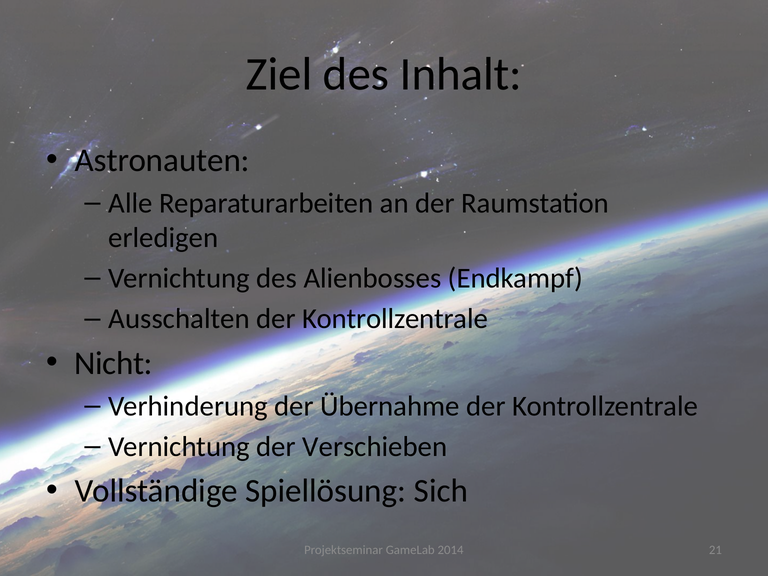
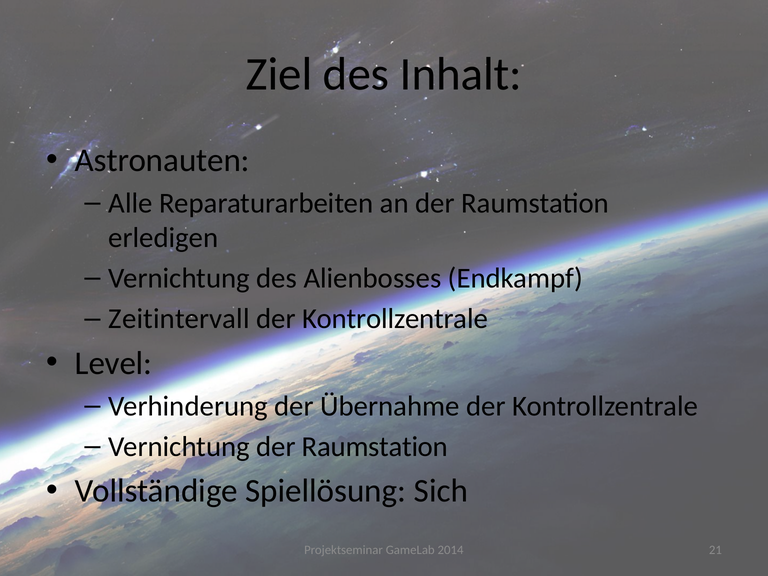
Ausschalten: Ausschalten -> Zeitintervall
Nicht: Nicht -> Level
Vernichtung der Verschieben: Verschieben -> Raumstation
